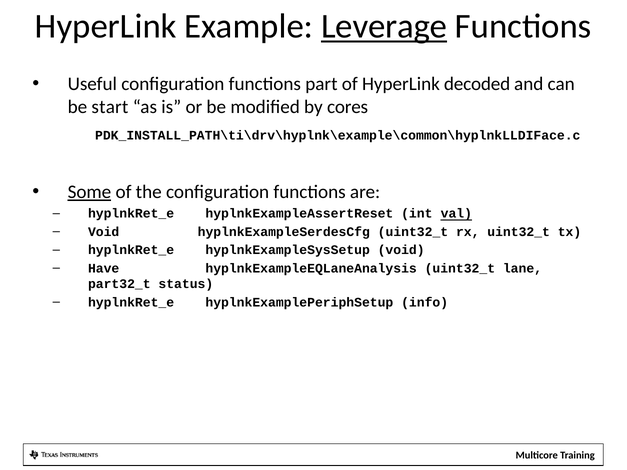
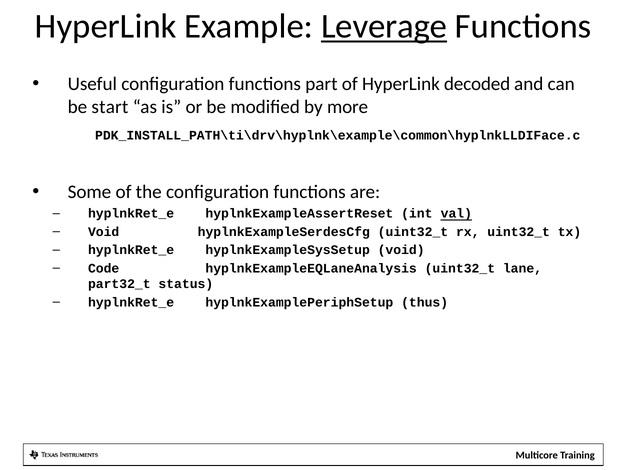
cores: cores -> more
Some underline: present -> none
Have: Have -> Code
info: info -> thus
